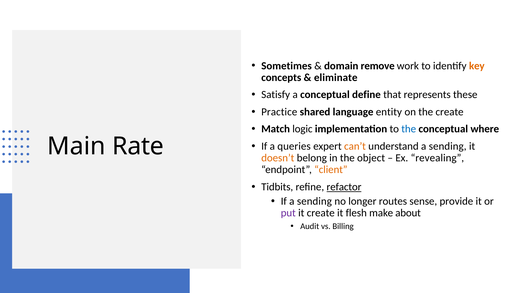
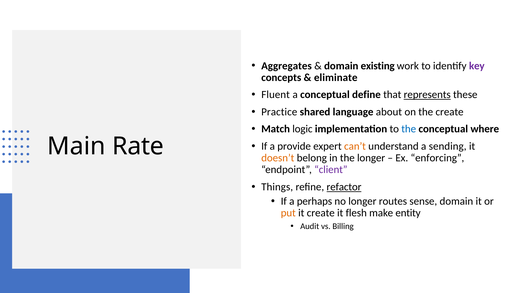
Sometimes: Sometimes -> Aggregates
remove: remove -> existing
key colour: orange -> purple
Satisfy: Satisfy -> Fluent
represents underline: none -> present
entity: entity -> about
queries: queries -> provide
the object: object -> longer
revealing: revealing -> enforcing
client colour: orange -> purple
Tidbits: Tidbits -> Things
If a sending: sending -> perhaps
sense provide: provide -> domain
put colour: purple -> orange
about: about -> entity
